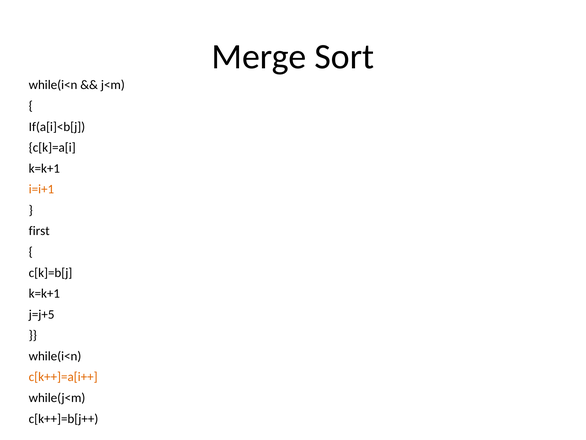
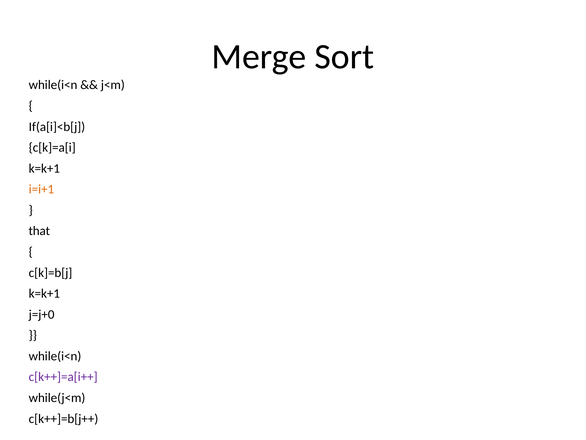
first: first -> that
j=j+5: j=j+5 -> j=j+0
c[k++]=a[i++ colour: orange -> purple
